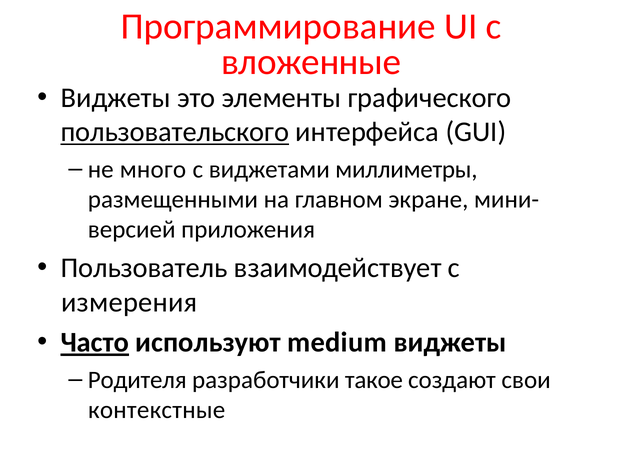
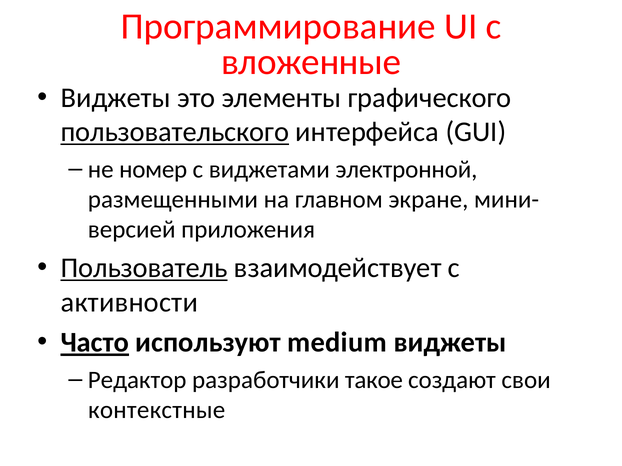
много: много -> номер
миллиметры: миллиметры -> электронной
Пользователь underline: none -> present
измерения: измерения -> активности
Родителя: Родителя -> Редактор
